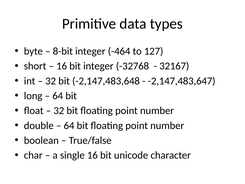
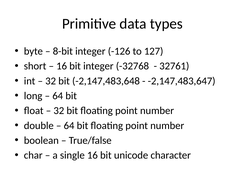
-464: -464 -> -126
32167: 32167 -> 32761
